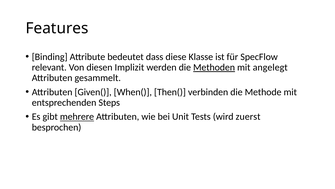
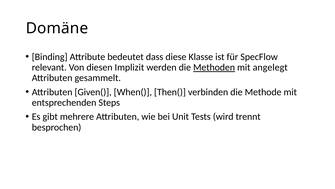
Features: Features -> Domäne
mehrere underline: present -> none
zuerst: zuerst -> trennt
